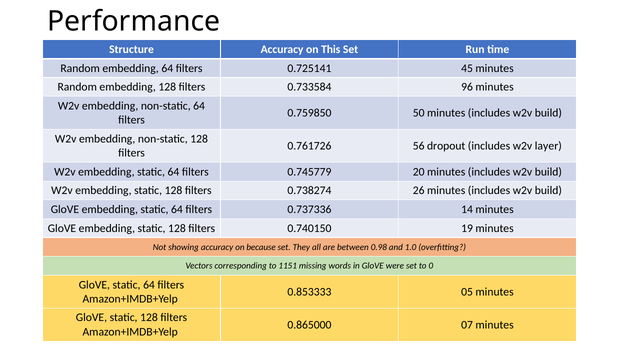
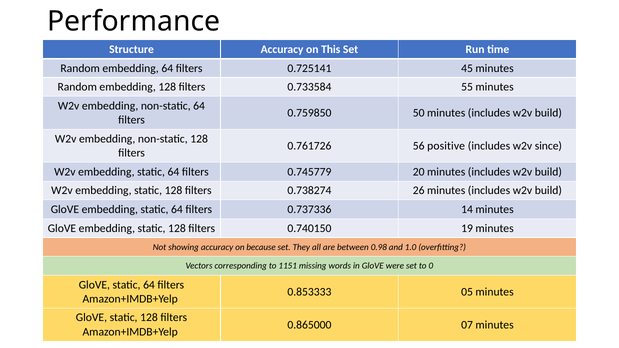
96: 96 -> 55
dropout: dropout -> positive
layer: layer -> since
